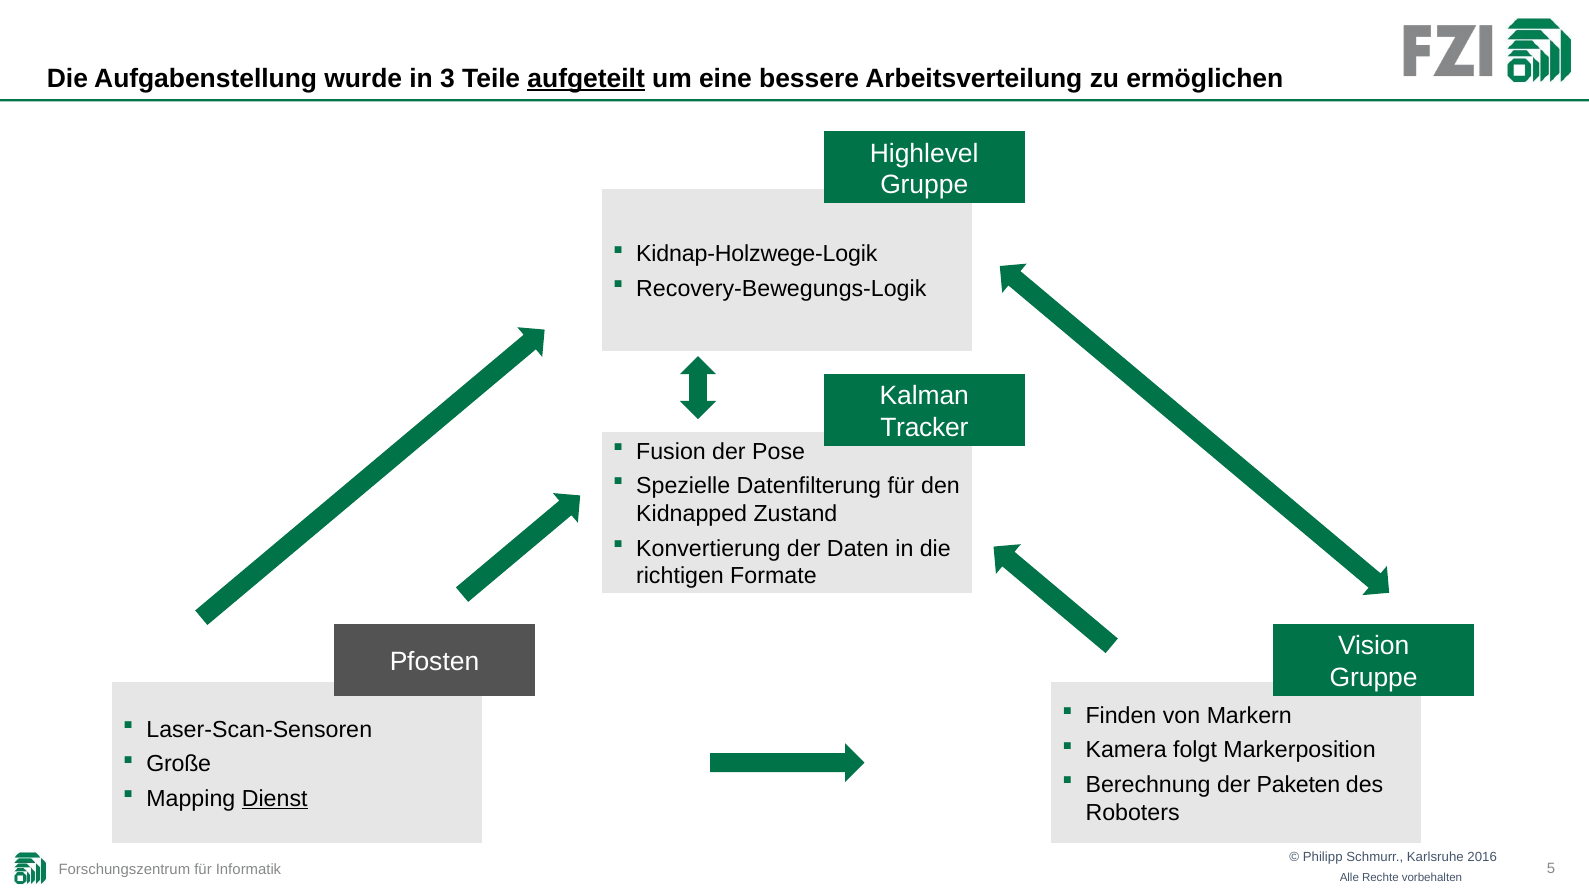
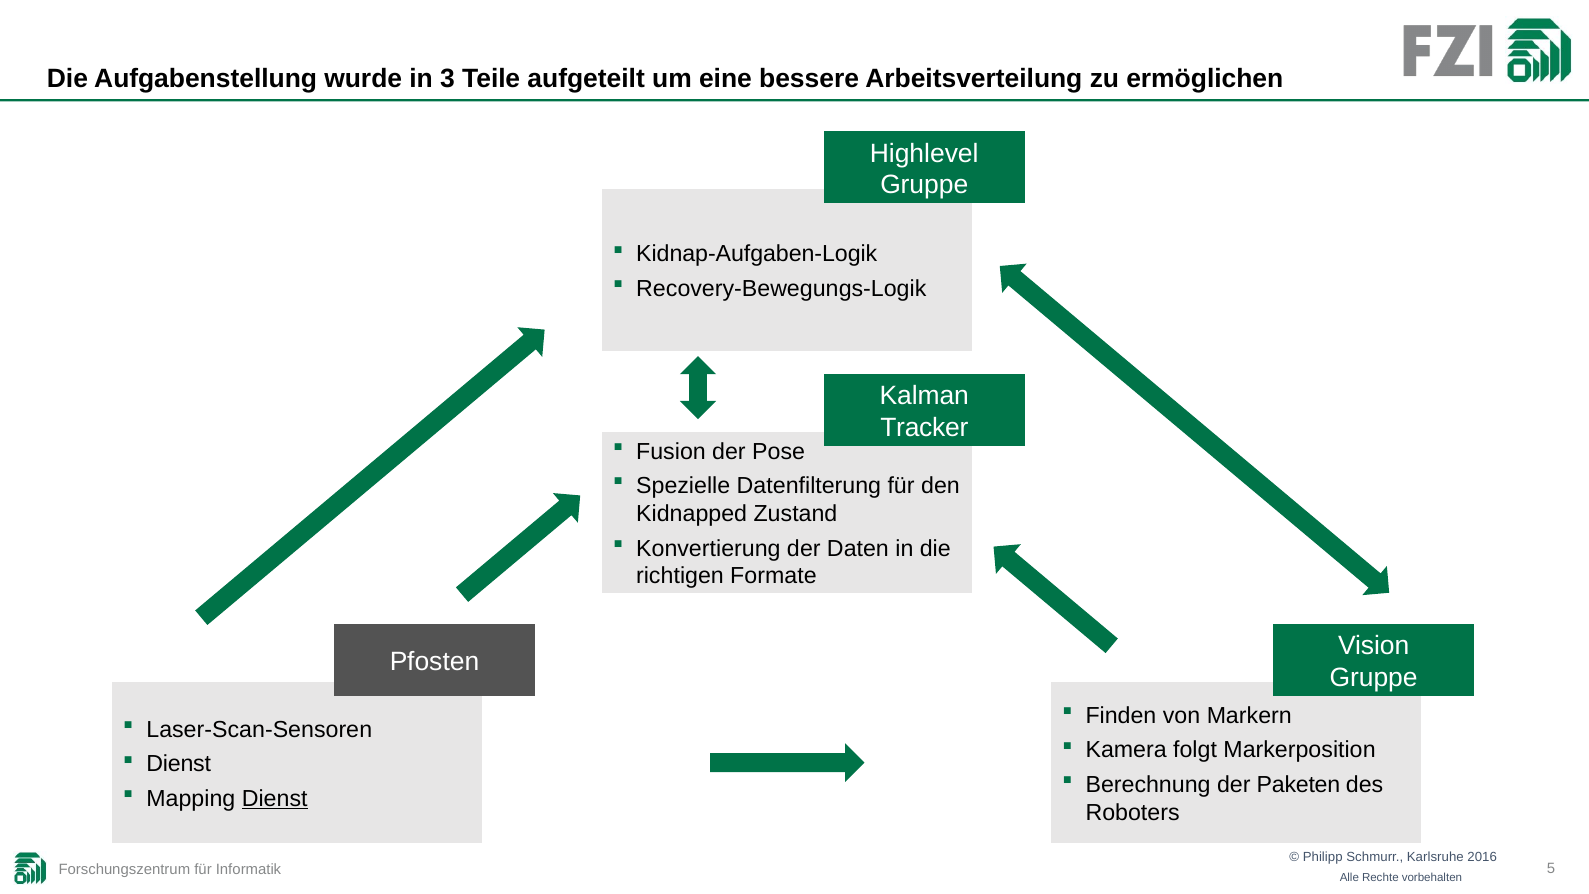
aufgeteilt underline: present -> none
Kidnap-Holzwege-Logik: Kidnap-Holzwege-Logik -> Kidnap-Aufgaben-Logik
Große at (179, 764): Große -> Dienst
